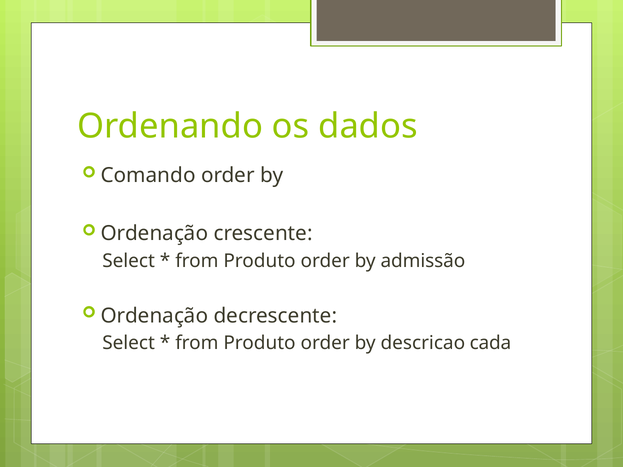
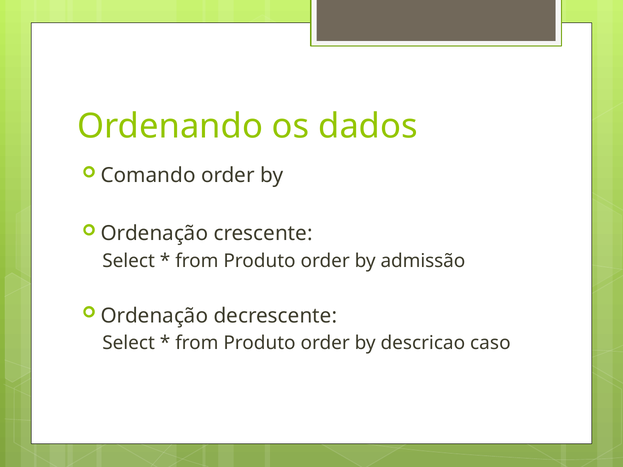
cada: cada -> caso
